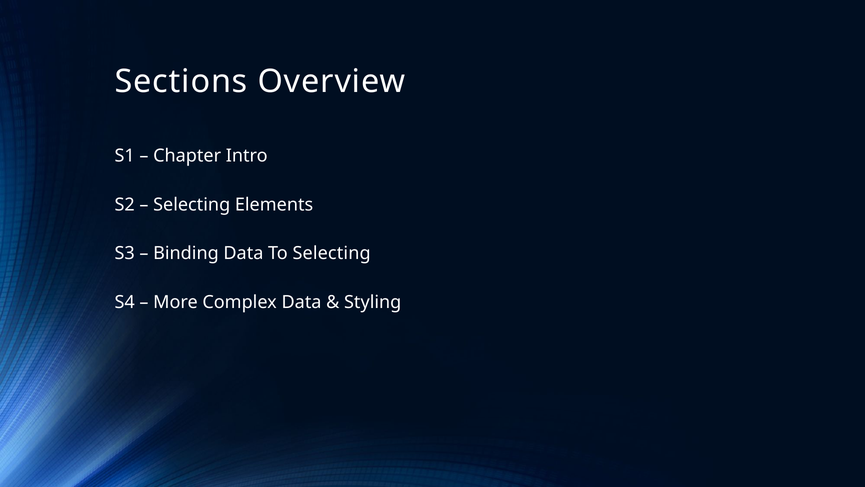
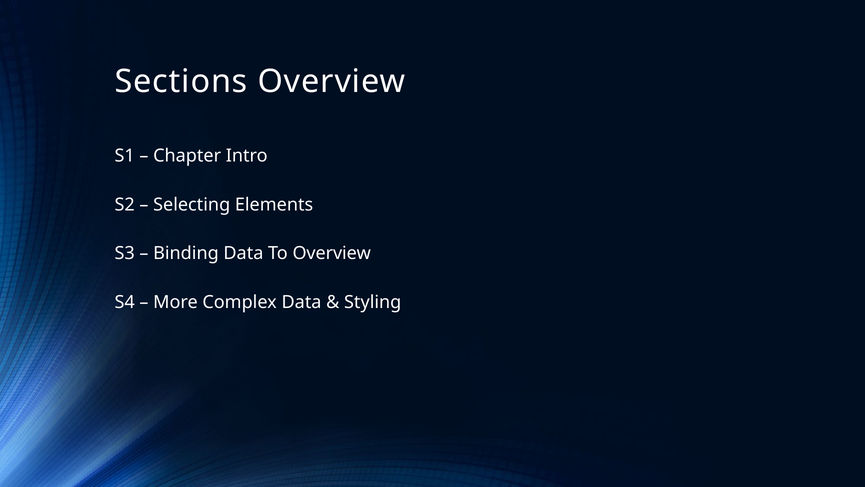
To Selecting: Selecting -> Overview
